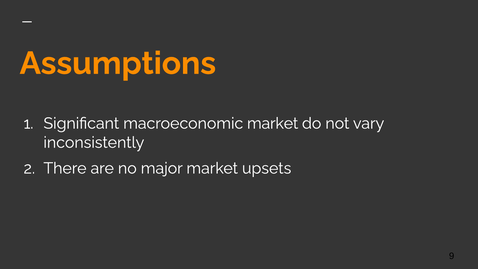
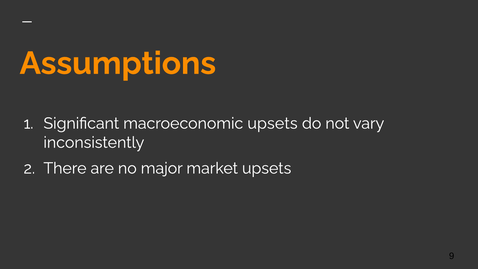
macroeconomic market: market -> upsets
